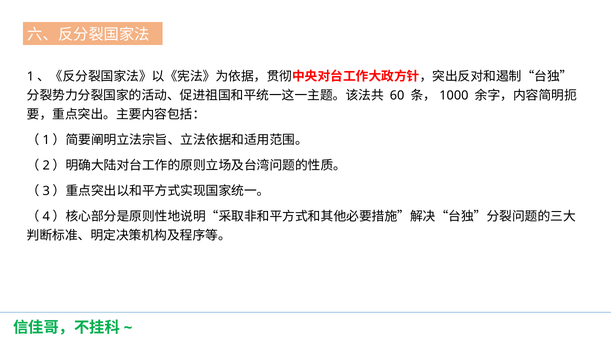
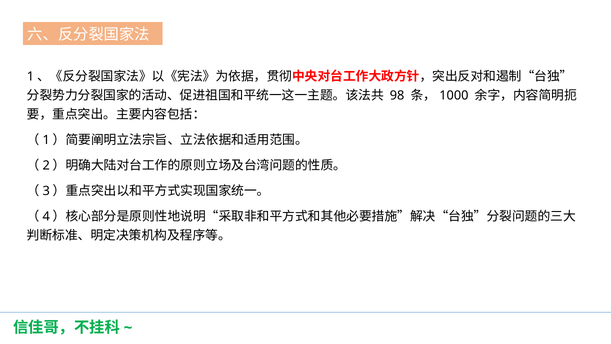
60: 60 -> 98
